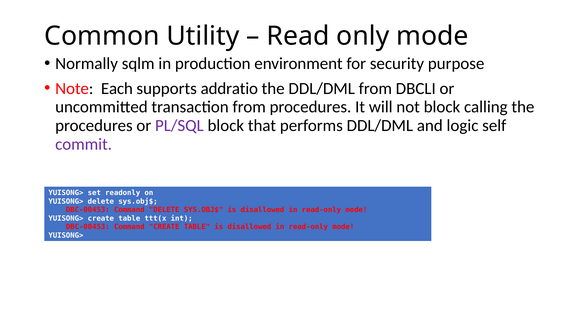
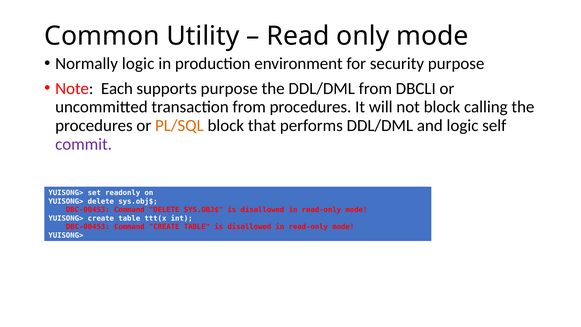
Normally sqlm: sqlm -> logic
supports addratio: addratio -> purpose
PL/SQL colour: purple -> orange
